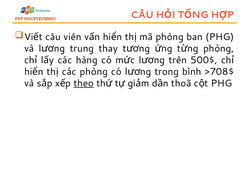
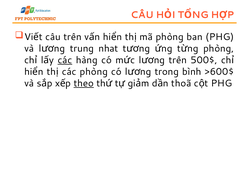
câu viên: viên -> trên
thay: thay -> nhat
các at (65, 60) underline: none -> present
>708$: >708$ -> >600$
